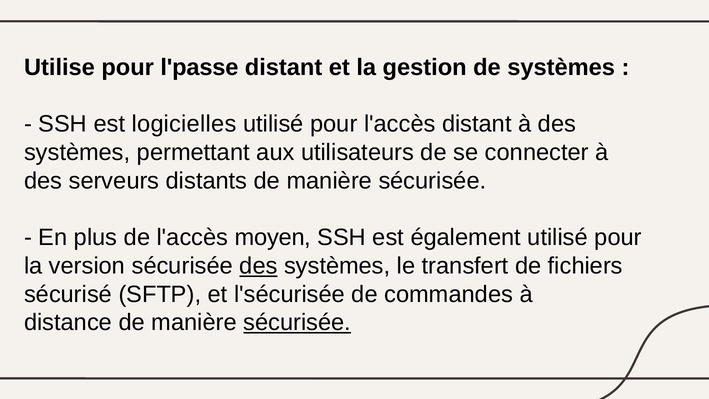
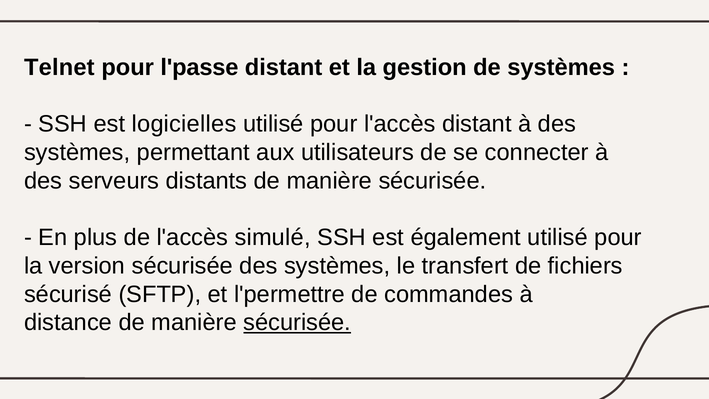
Utilise: Utilise -> Telnet
moyen: moyen -> simulé
des at (258, 266) underline: present -> none
l'sécurisée: l'sécurisée -> l'permettre
